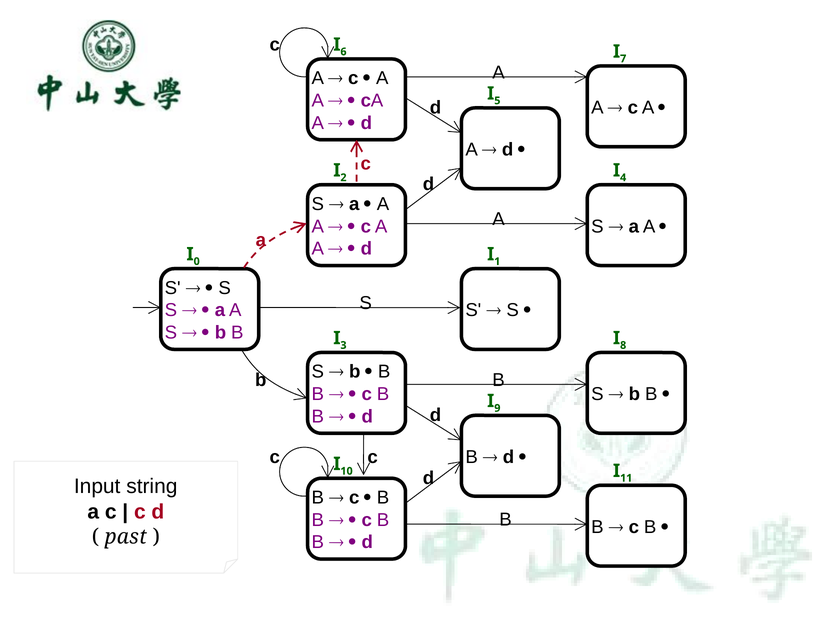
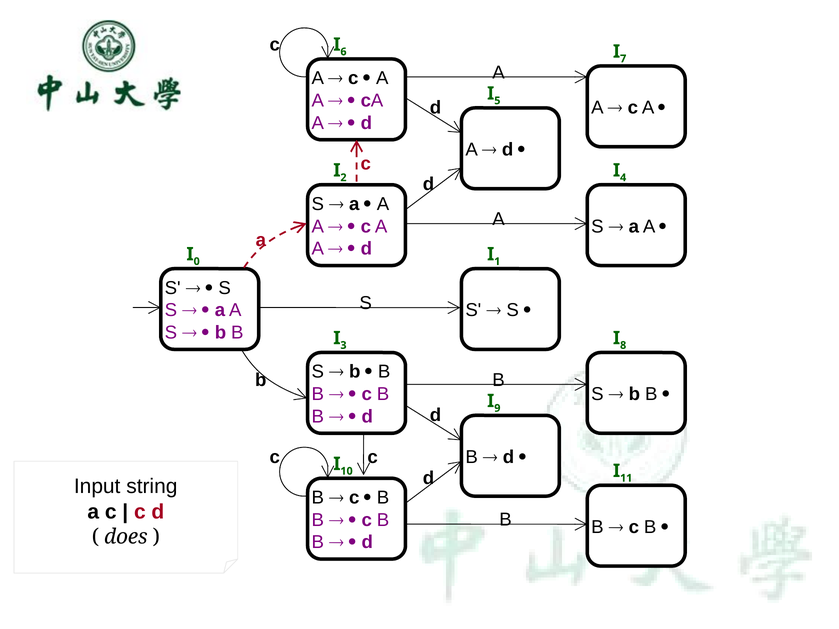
past: past -> does
